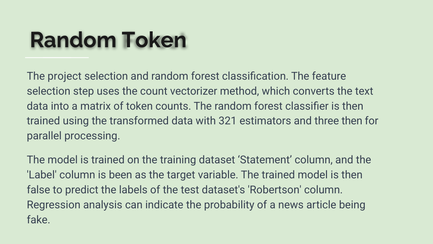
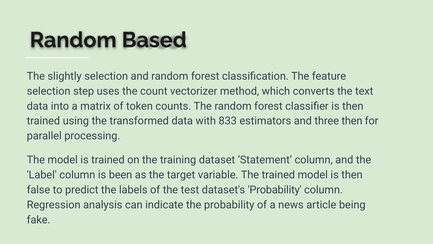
Random Token: Token -> Based
project: project -> slightly
321: 321 -> 833
dataset's Robertson: Robertson -> Probability
